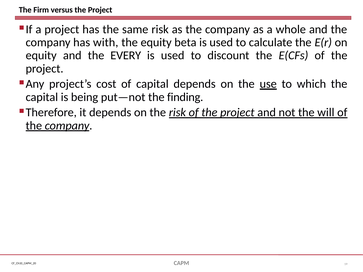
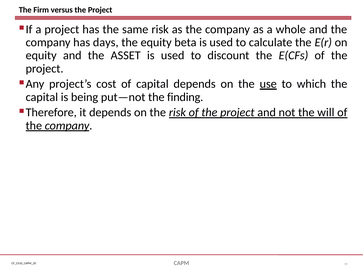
with: with -> days
EVERY: EVERY -> ASSET
